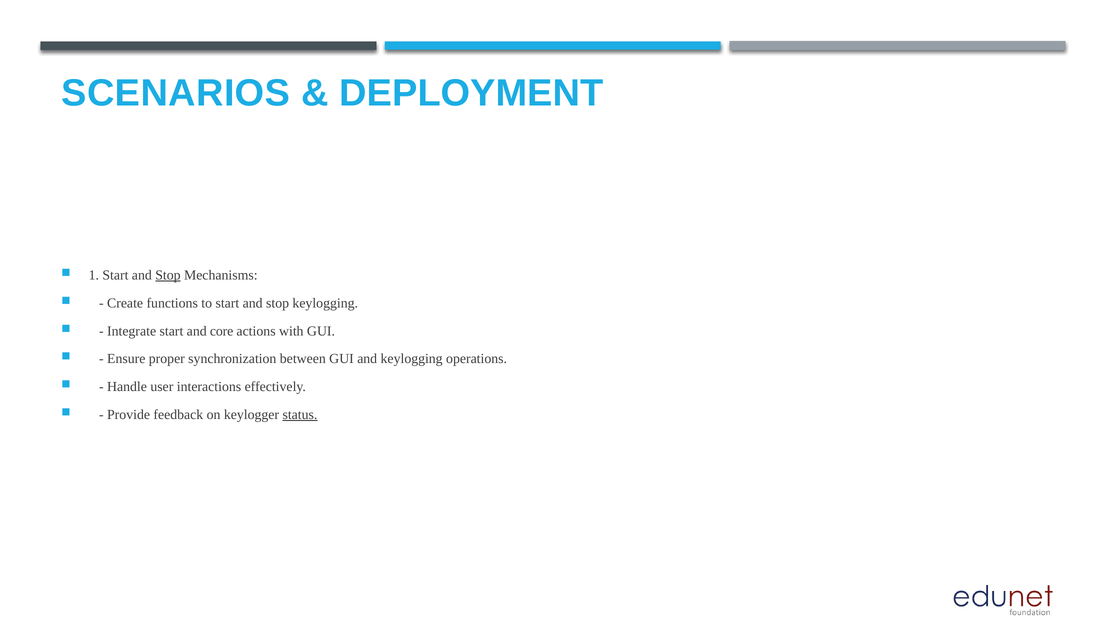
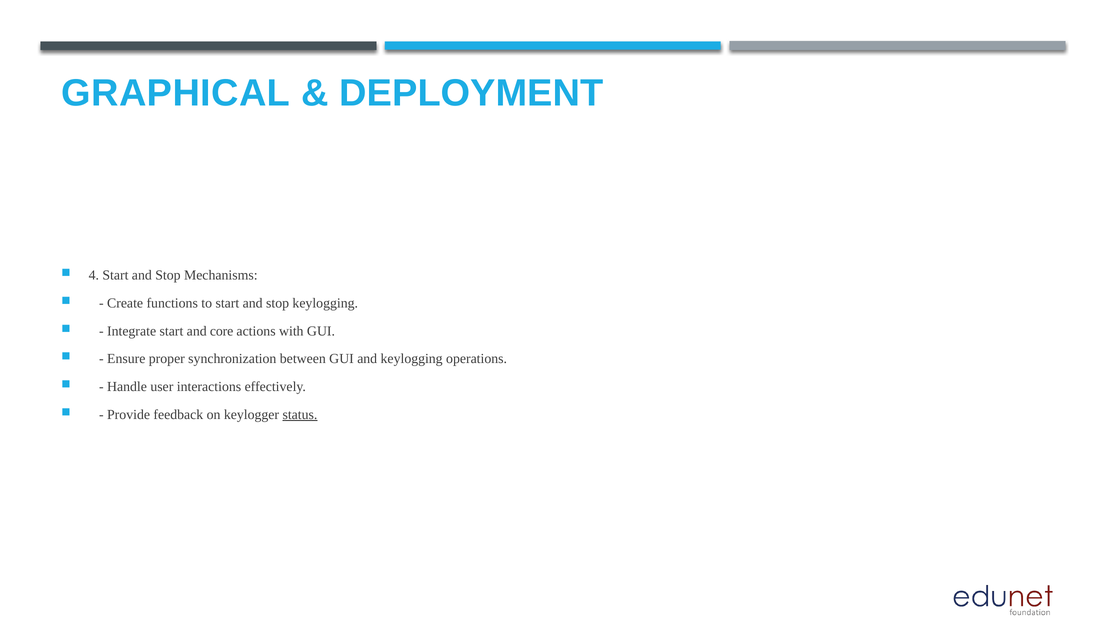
SCENARIOS: SCENARIOS -> GRAPHICAL
1: 1 -> 4
Stop at (168, 275) underline: present -> none
